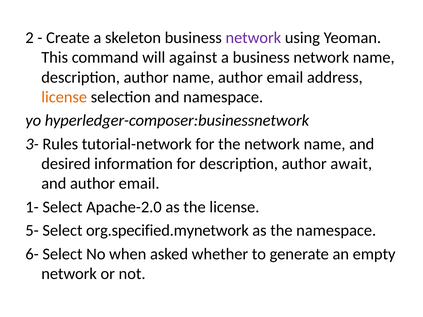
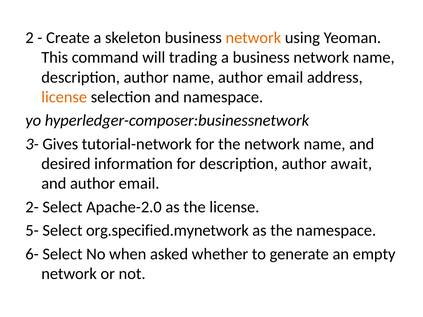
network at (253, 38) colour: purple -> orange
against: against -> trading
Rules: Rules -> Gives
1-: 1- -> 2-
